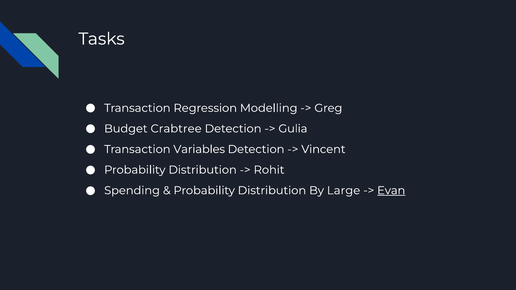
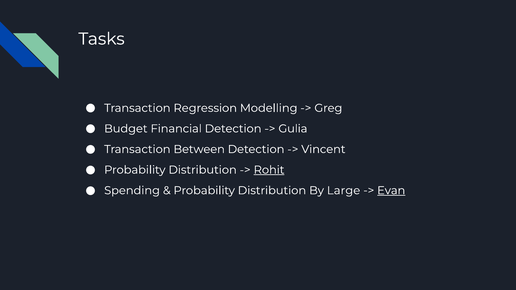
Crabtree: Crabtree -> Financial
Variables: Variables -> Between
Rohit underline: none -> present
